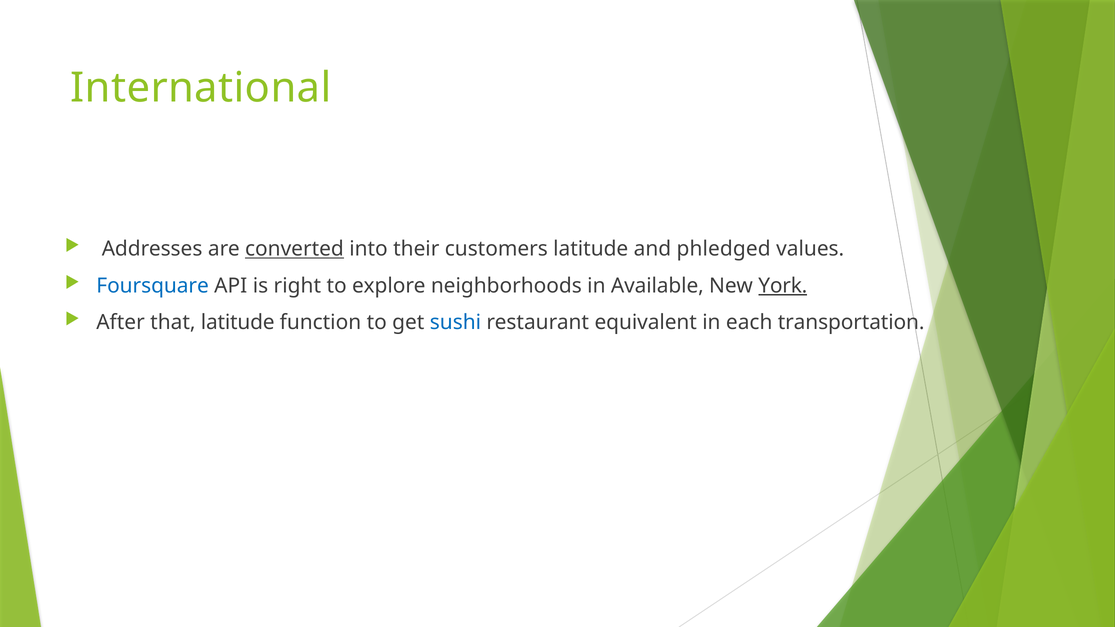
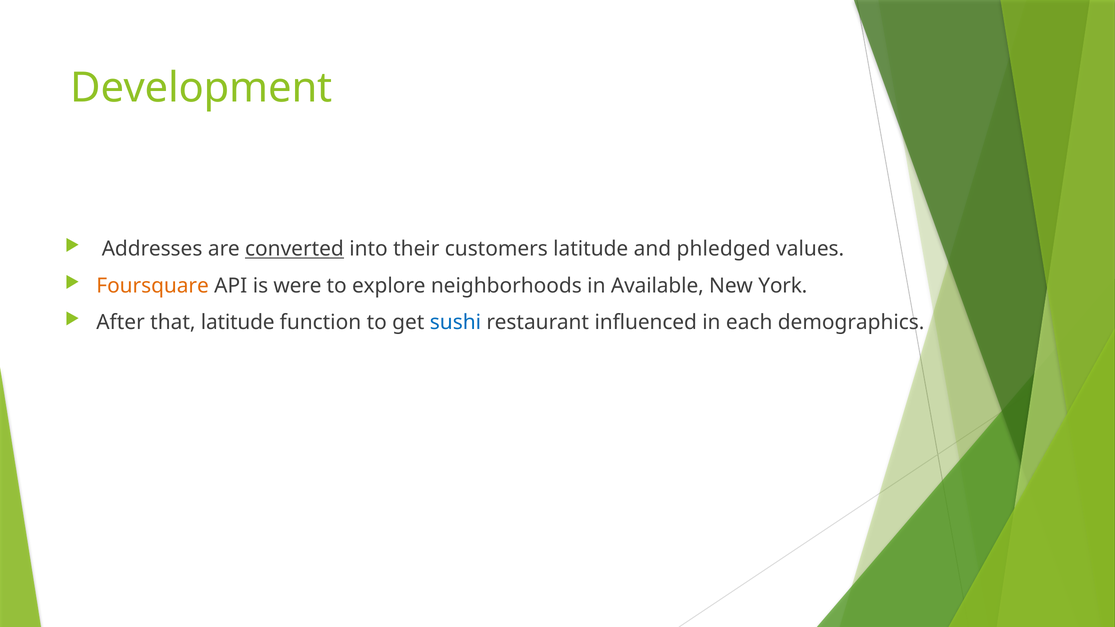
International: International -> Development
Foursquare colour: blue -> orange
right: right -> were
York underline: present -> none
equivalent: equivalent -> influenced
transportation: transportation -> demographics
